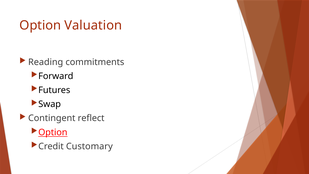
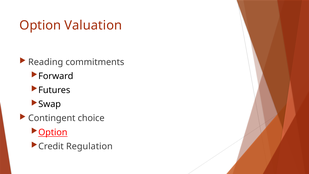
reflect: reflect -> choice
Customary: Customary -> Regulation
